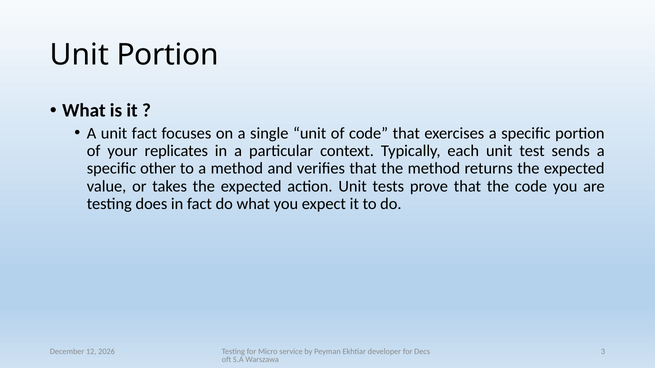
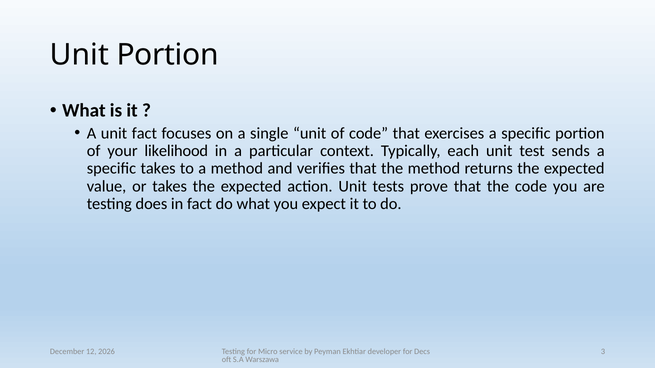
replicates: replicates -> likelihood
specific other: other -> takes
